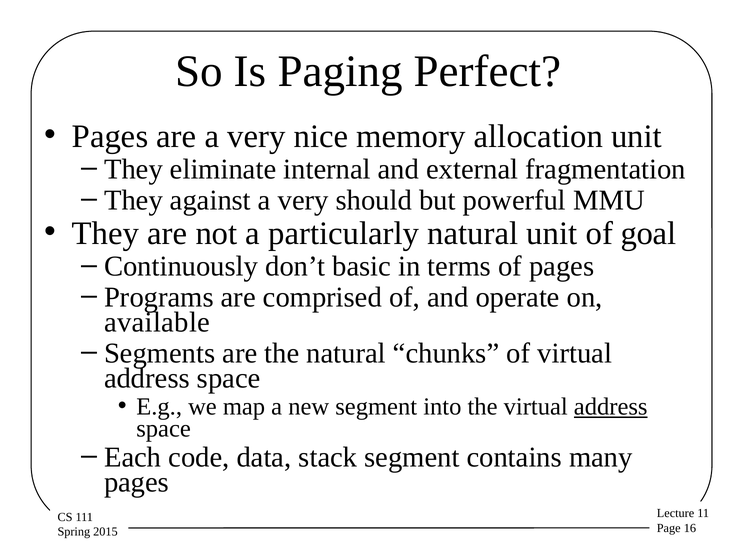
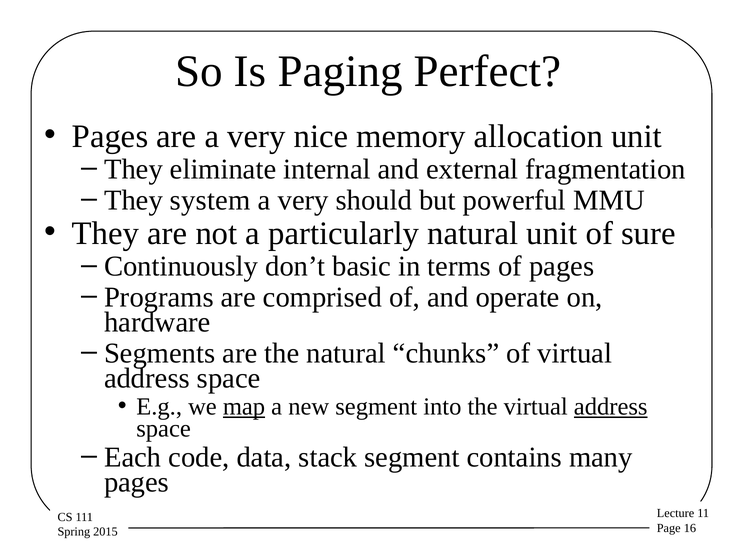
against: against -> system
goal: goal -> sure
available: available -> hardware
map underline: none -> present
